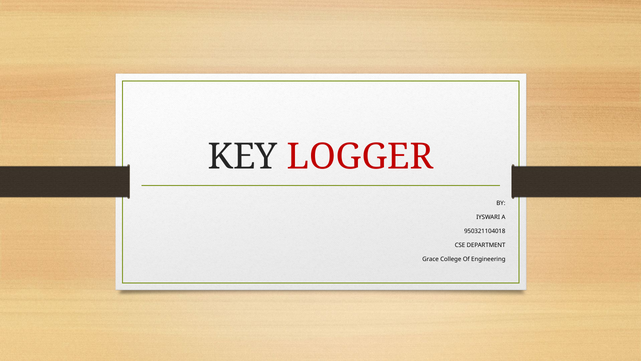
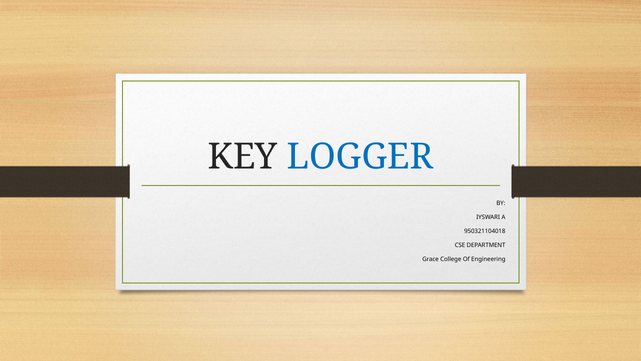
LOGGER colour: red -> blue
